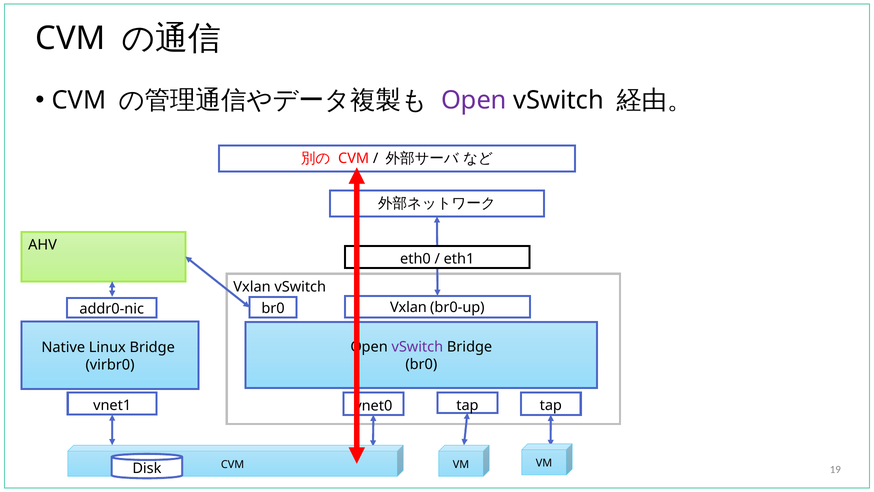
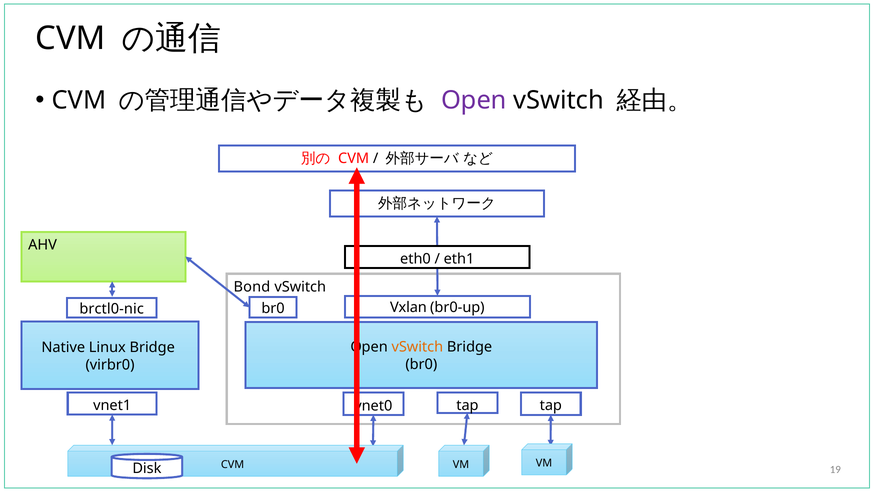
Vxlan at (252, 287): Vxlan -> Bond
addr0-nic: addr0-nic -> brctl0-nic
vSwitch at (417, 347) colour: purple -> orange
